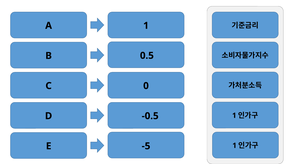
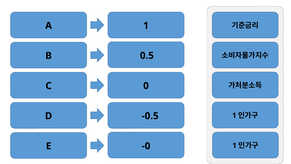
-5: -5 -> -0
